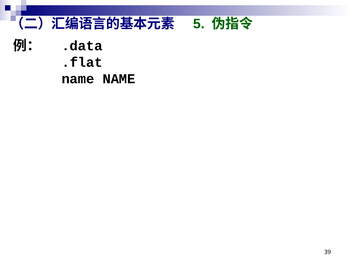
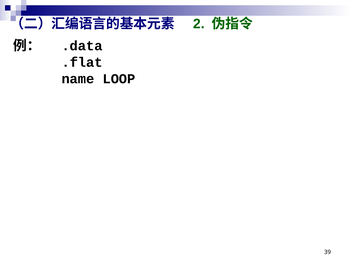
5: 5 -> 2
name NAME: NAME -> LOOP
